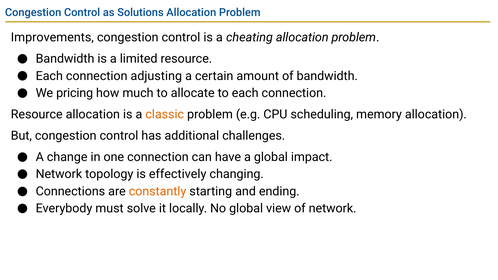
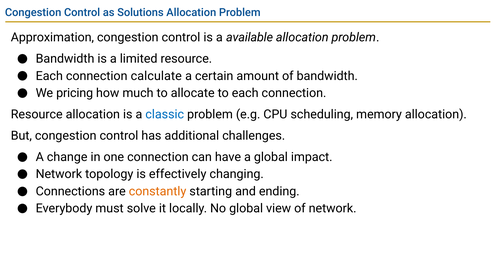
Improvements: Improvements -> Approximation
cheating: cheating -> available
adjusting: adjusting -> calculate
classic colour: orange -> blue
